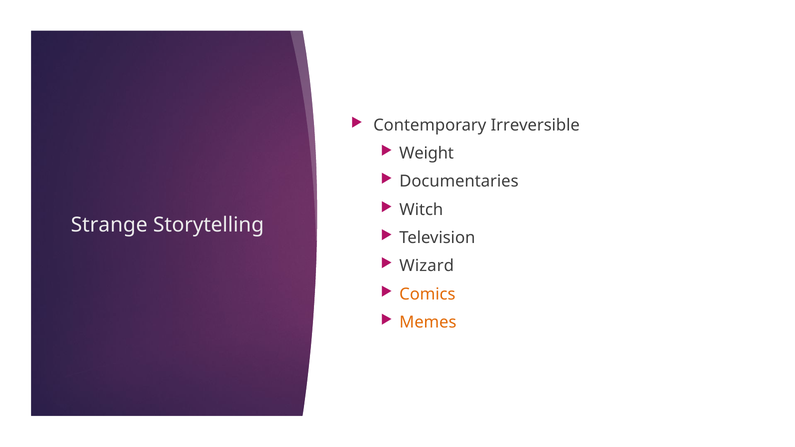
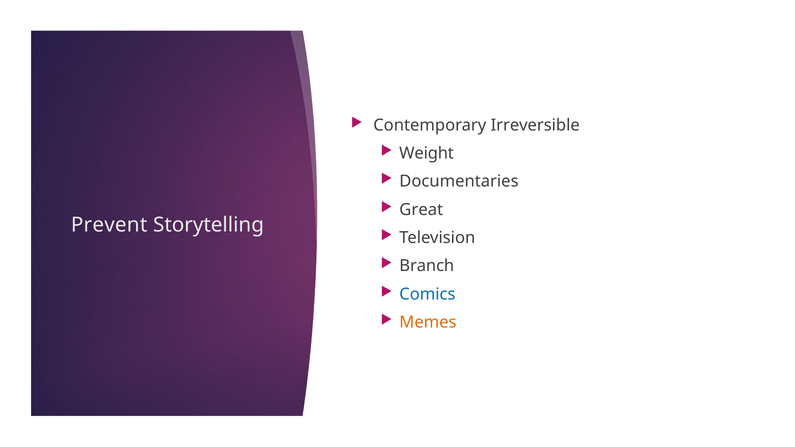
Witch: Witch -> Great
Strange: Strange -> Prevent
Wizard: Wizard -> Branch
Comics colour: orange -> blue
